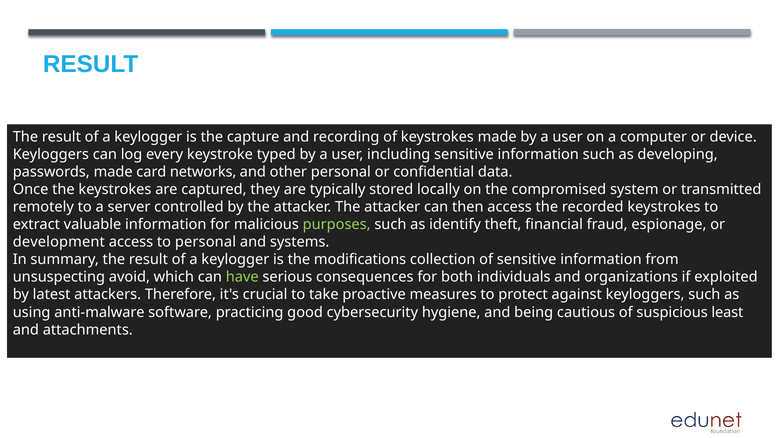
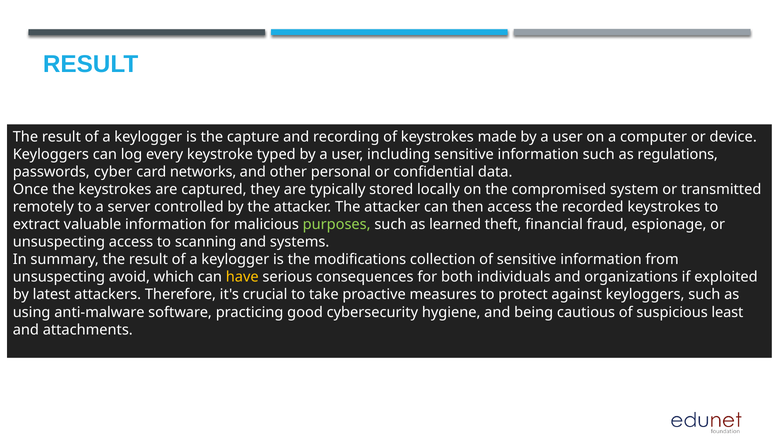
developing: developing -> regulations
passwords made: made -> cyber
identify: identify -> learned
development at (59, 242): development -> unsuspecting
to personal: personal -> scanning
have colour: light green -> yellow
